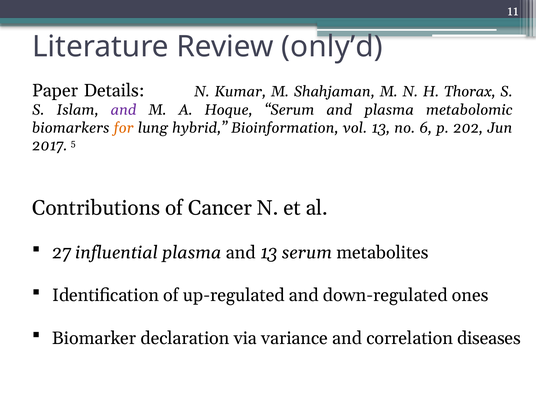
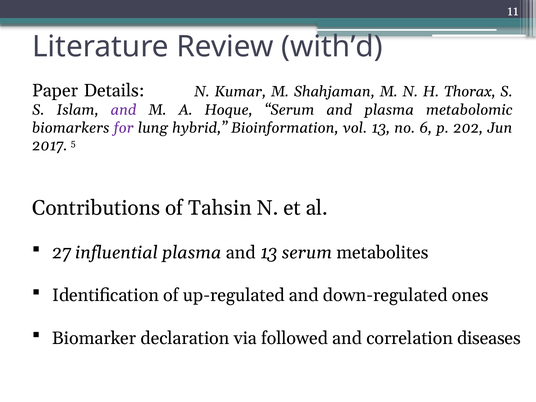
only’d: only’d -> with’d
for colour: orange -> purple
Cancer: Cancer -> Tahsin
variance: variance -> followed
